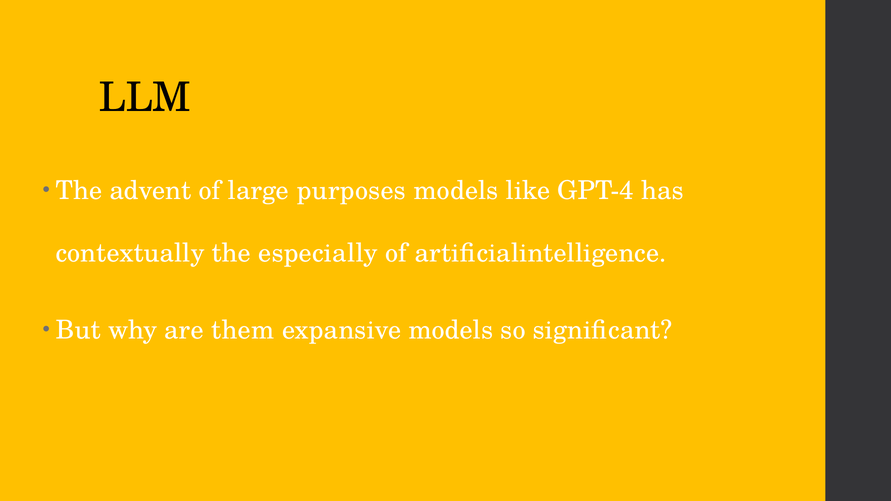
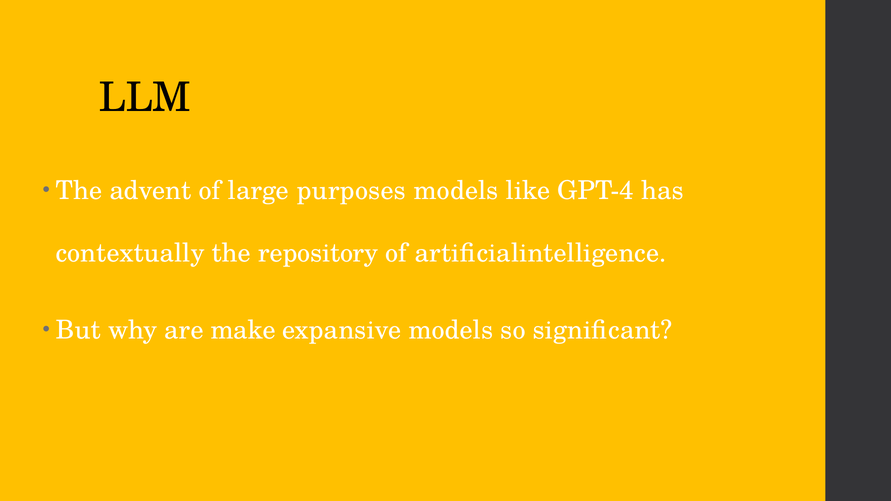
especially: especially -> repository
them: them -> make
